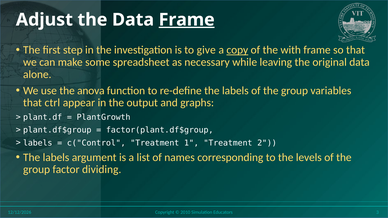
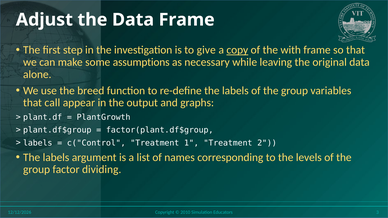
Frame at (187, 20) underline: present -> none
spreadsheet: spreadsheet -> assumptions
anova: anova -> breed
ctrl: ctrl -> call
